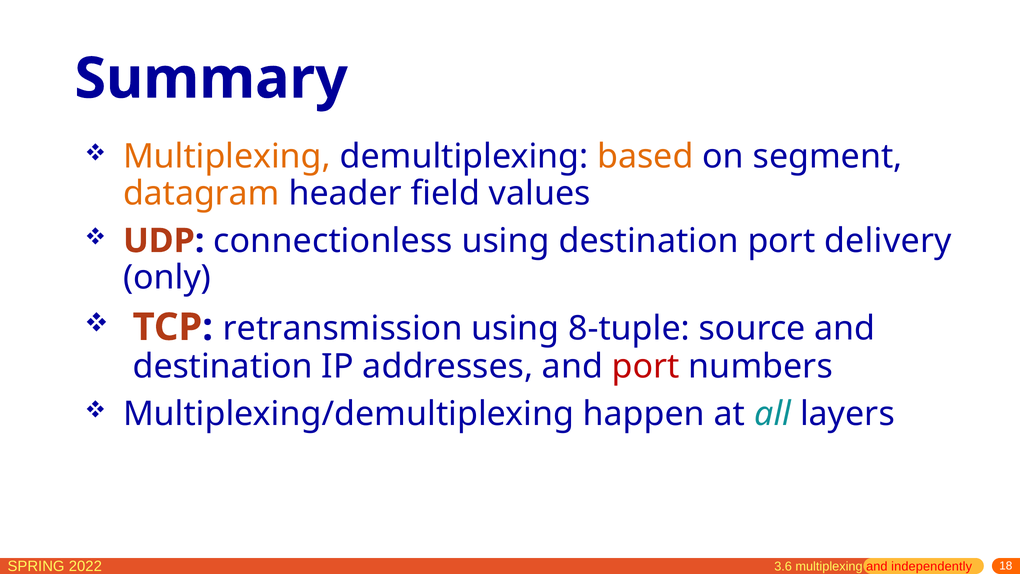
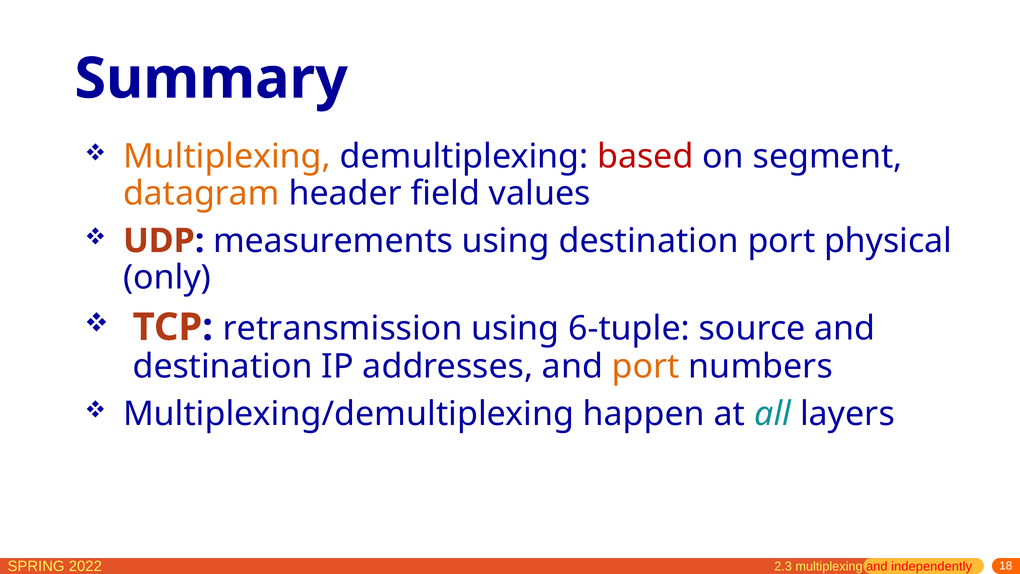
based colour: orange -> red
connectionless: connectionless -> measurements
delivery: delivery -> physical
8-tuple: 8-tuple -> 6-tuple
port at (646, 366) colour: red -> orange
3.6: 3.6 -> 2.3
